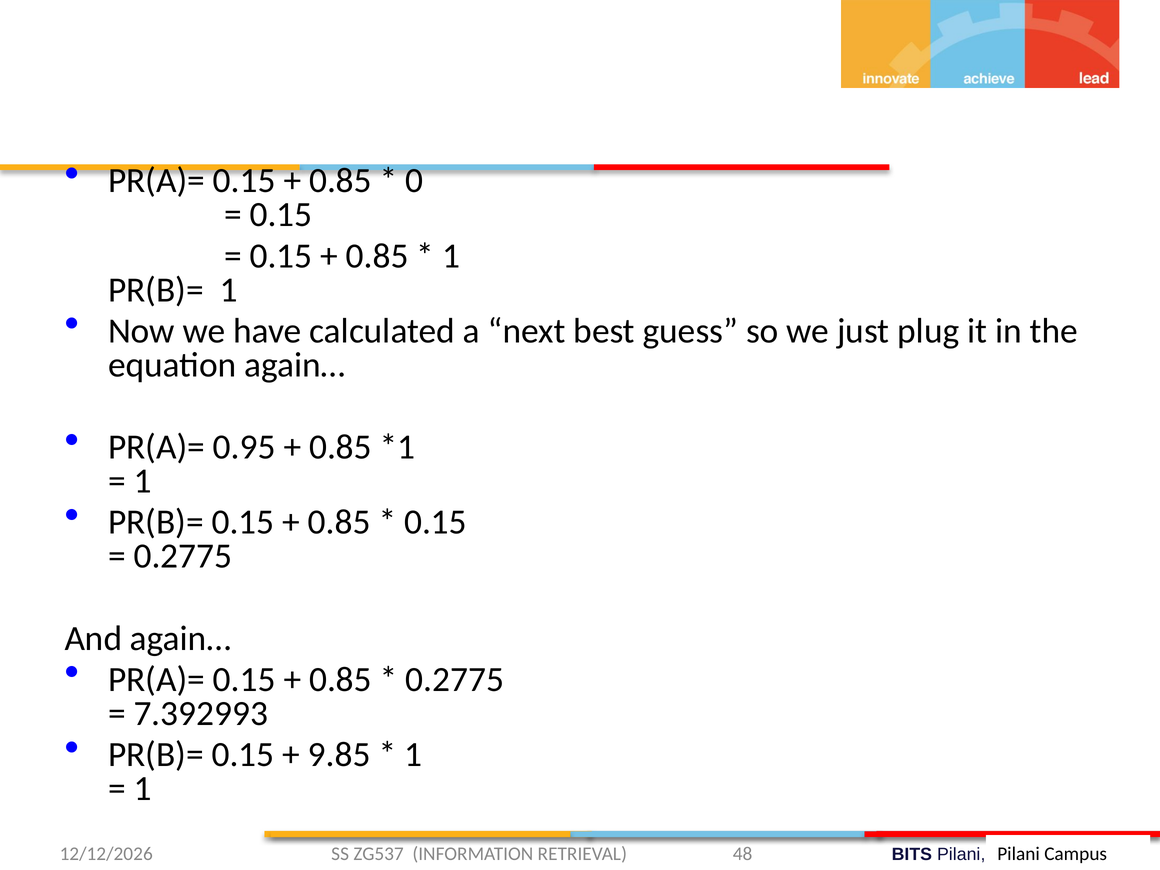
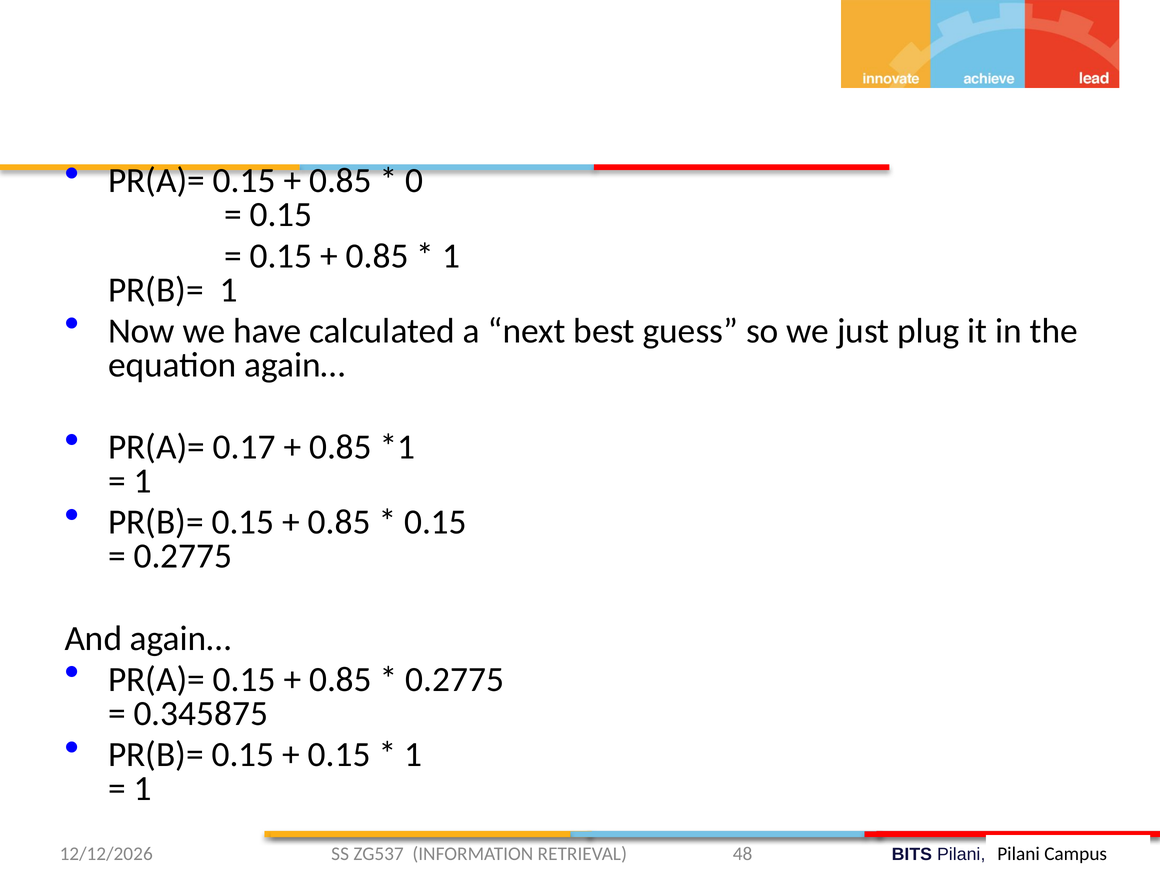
0.95: 0.95 -> 0.17
7.392993: 7.392993 -> 0.345875
9.85 at (339, 755): 9.85 -> 0.15
